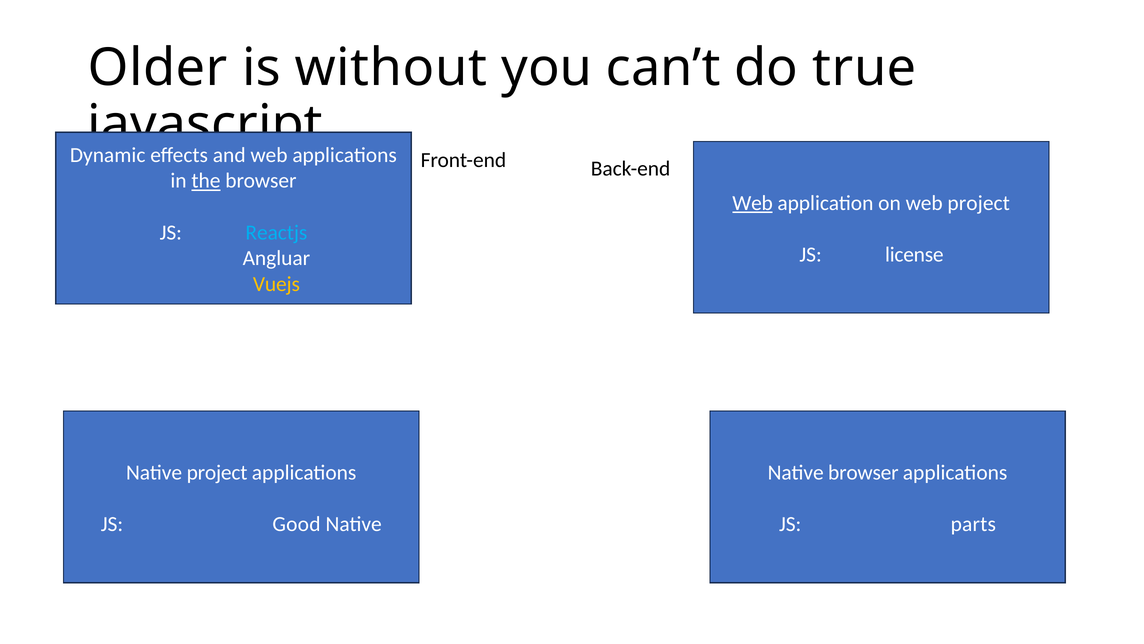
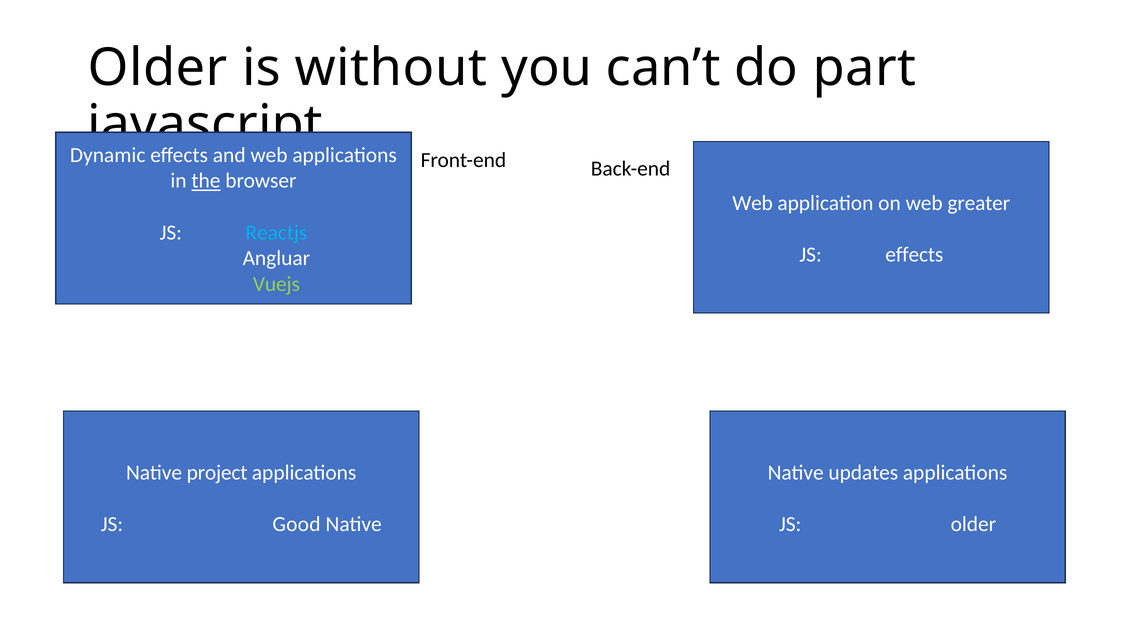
true: true -> part
Web at (753, 203) underline: present -> none
web project: project -> greater
JS license: license -> effects
Vuejs colour: yellow -> light green
Native browser: browser -> updates
JS parts: parts -> older
